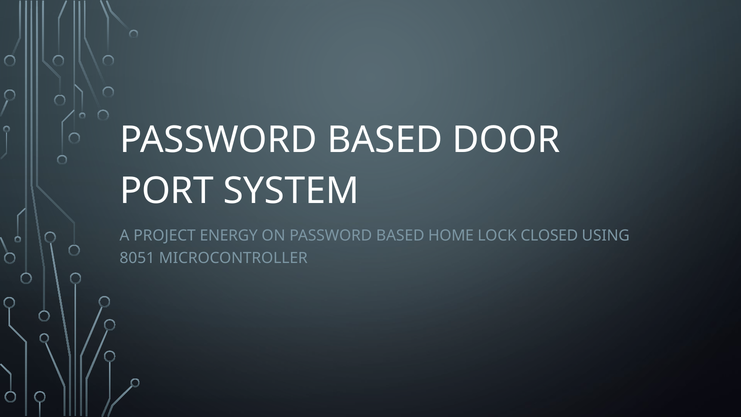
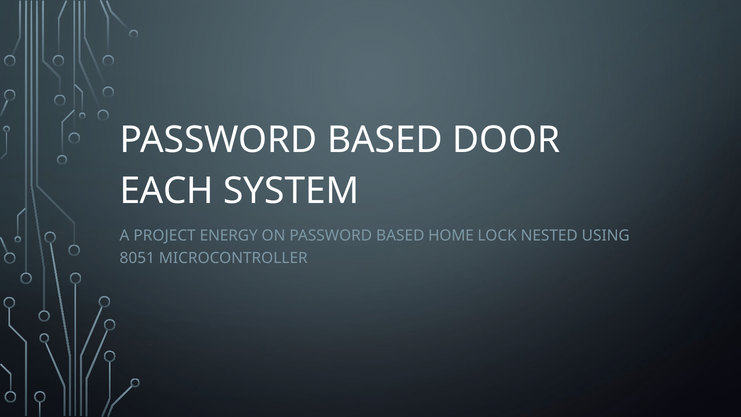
PORT: PORT -> EACH
CLOSED: CLOSED -> NESTED
